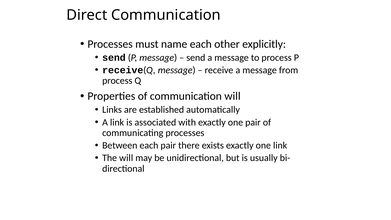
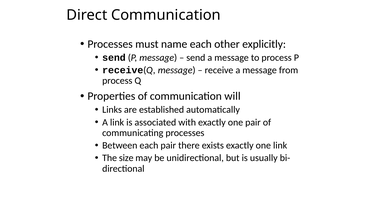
The will: will -> size
